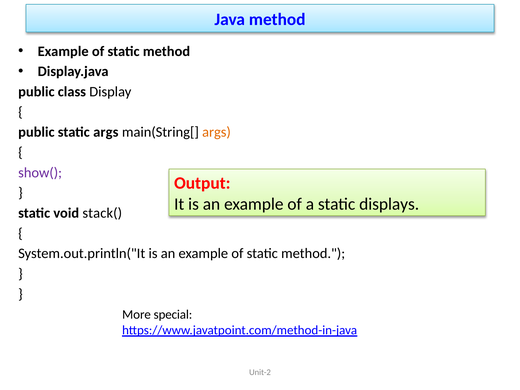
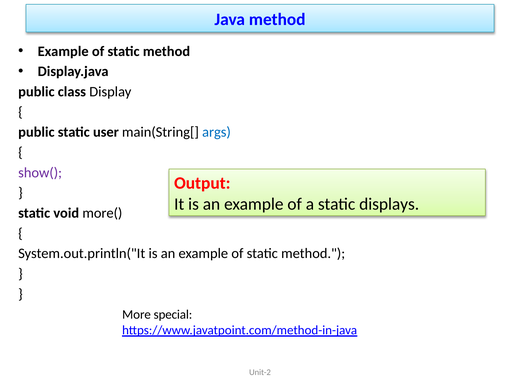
static args: args -> user
args at (216, 132) colour: orange -> blue
stack(: stack( -> more(
